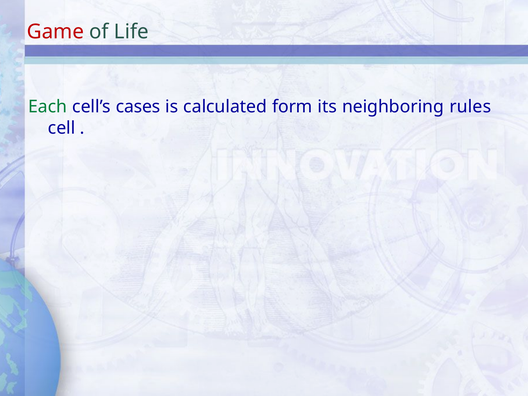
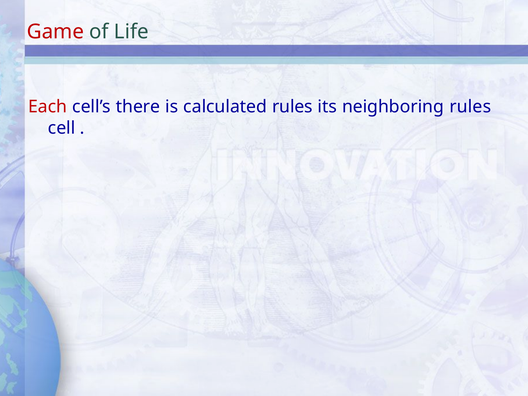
Each colour: green -> red
cases: cases -> there
calculated form: form -> rules
